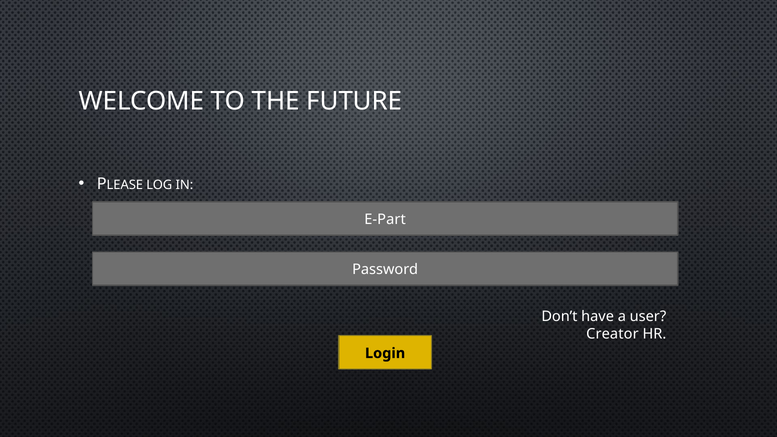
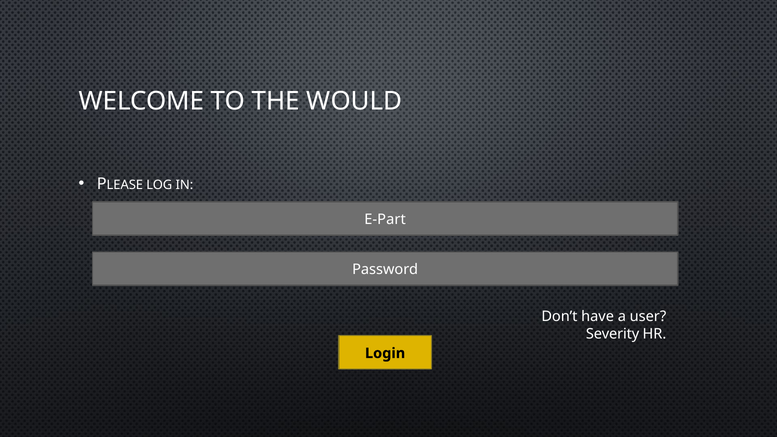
FUTURE: FUTURE -> WOULD
Creator: Creator -> Severity
